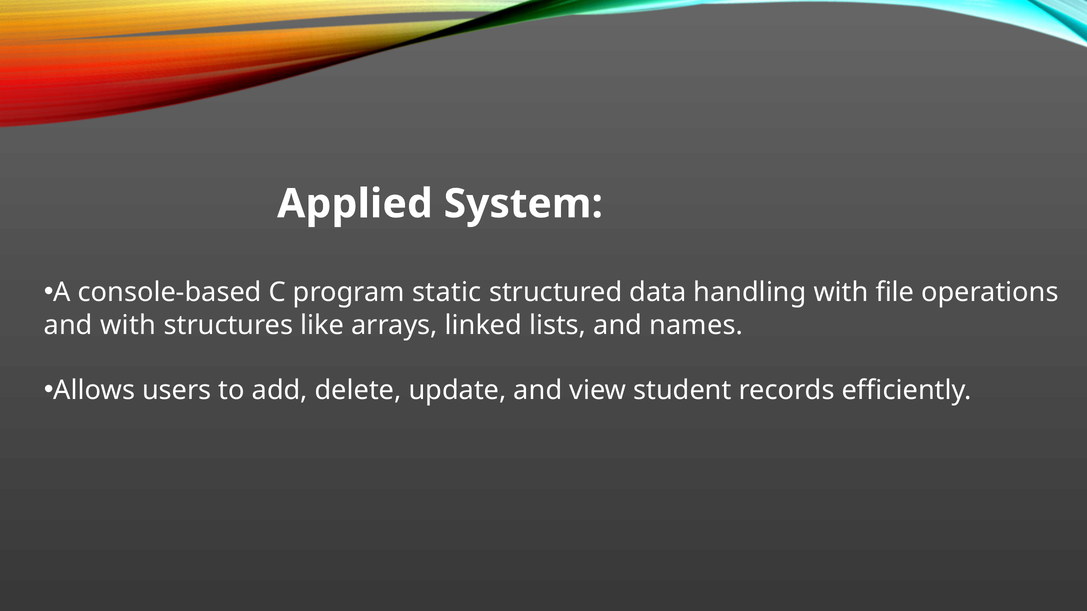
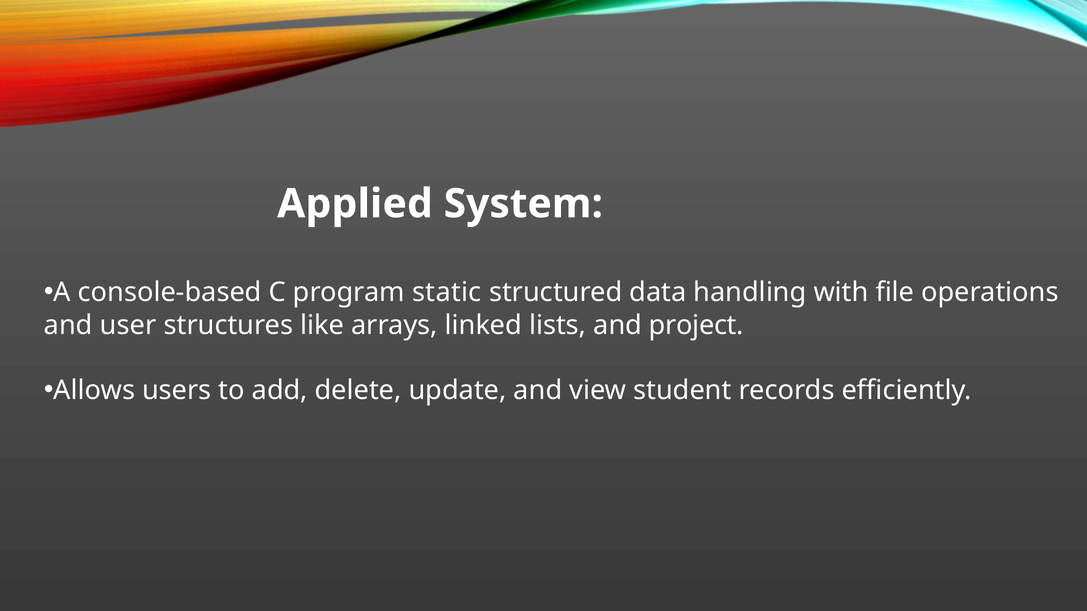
and with: with -> user
names: names -> project
